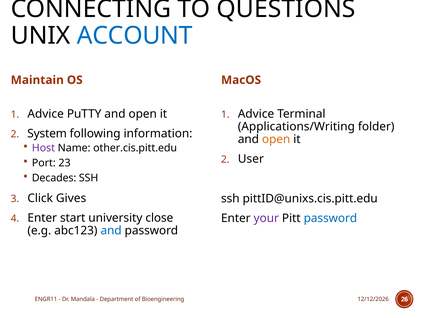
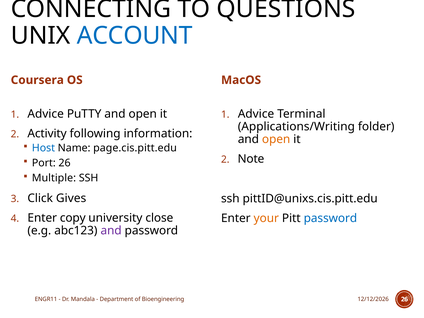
Maintain: Maintain -> Coursera
System: System -> Activity
Host colour: purple -> blue
other.cis.pitt.edu: other.cis.pitt.edu -> page.cis.pitt.edu
User: User -> Note
Port 23: 23 -> 26
Decades: Decades -> Multiple
your colour: purple -> orange
start: start -> copy
and at (111, 231) colour: blue -> purple
